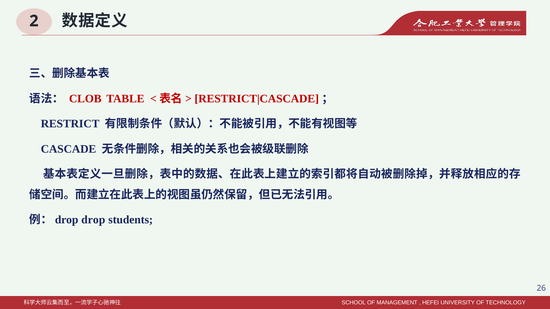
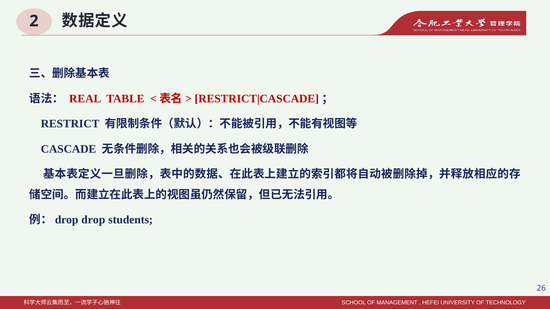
CLOB: CLOB -> REAL
